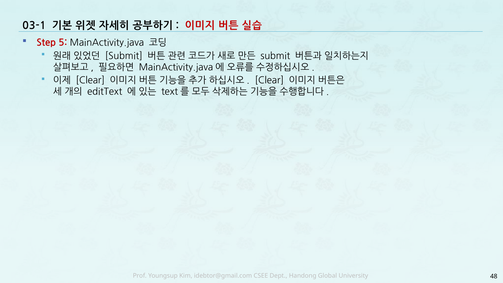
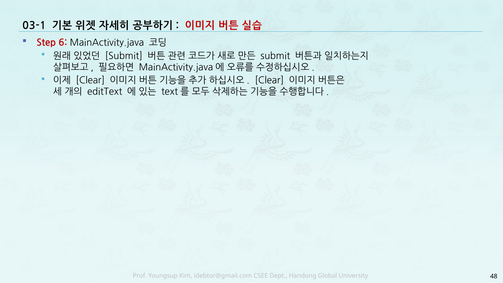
5: 5 -> 6
